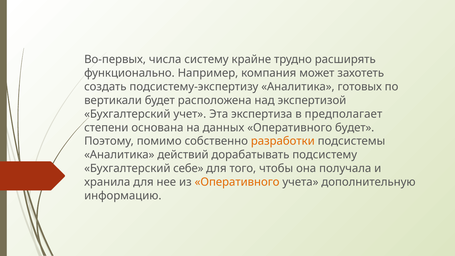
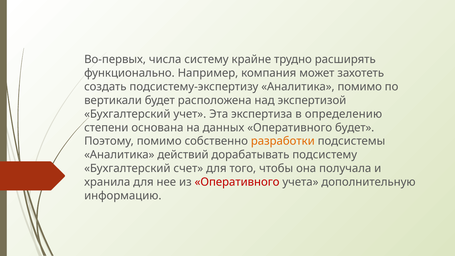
Аналитика готовых: готовых -> помимо
предполагает: предполагает -> определению
себе: себе -> счет
Оперативного at (237, 182) colour: orange -> red
